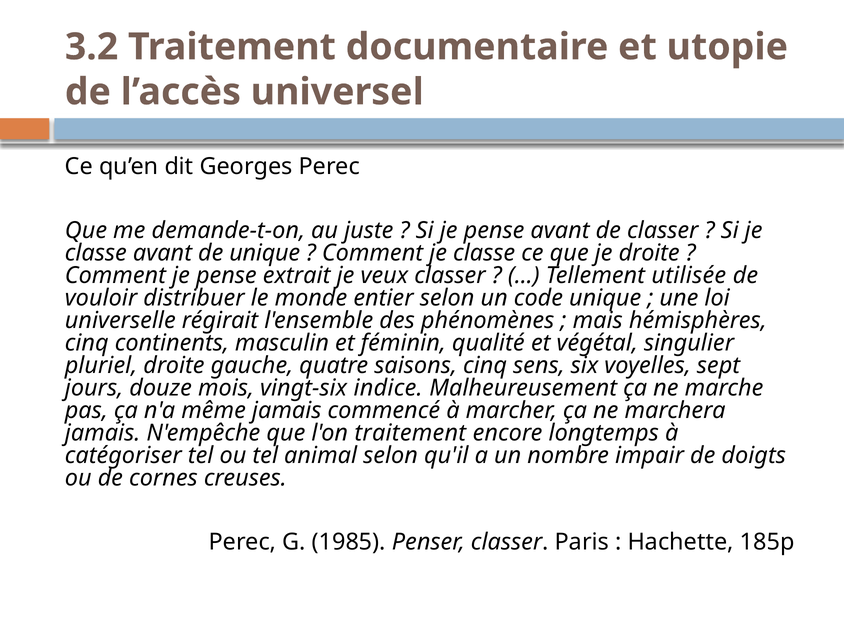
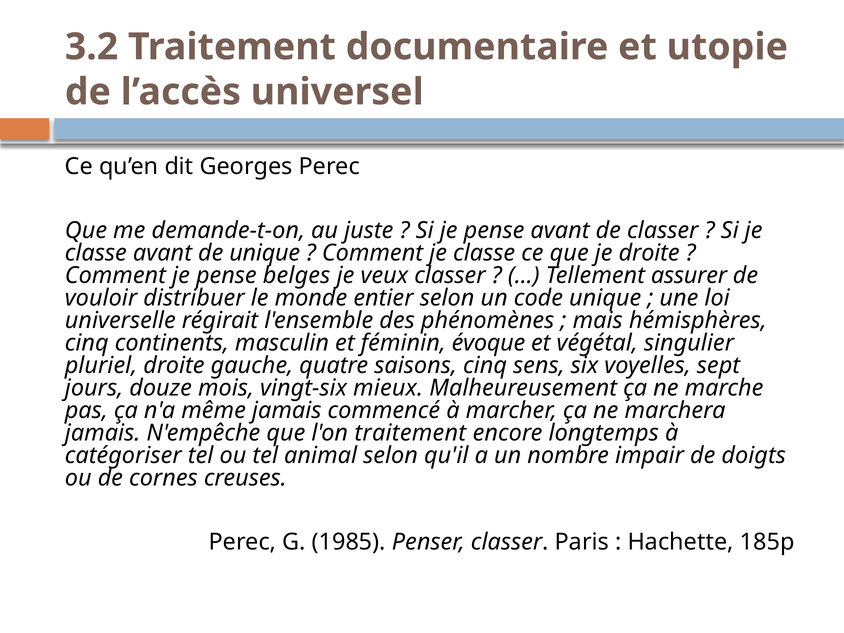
extrait: extrait -> belges
utilisée: utilisée -> assurer
qualité: qualité -> évoque
indice: indice -> mieux
